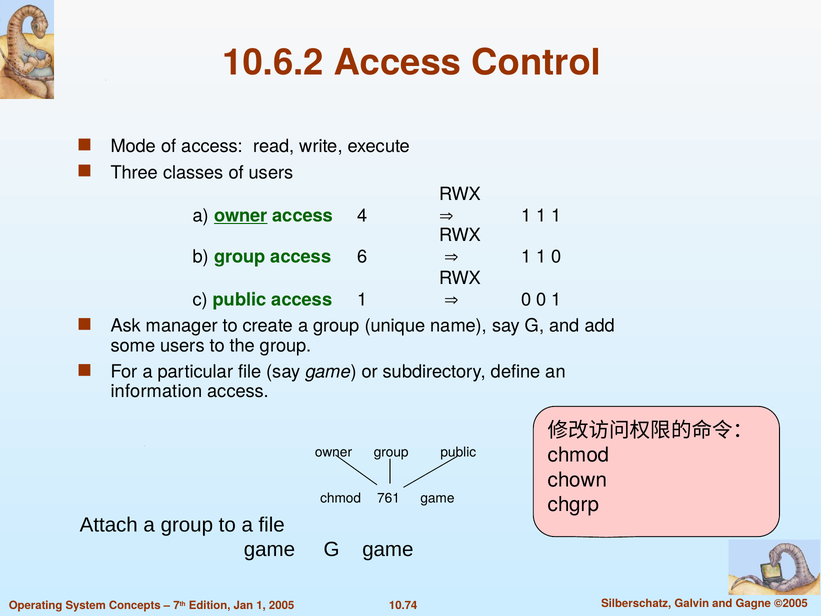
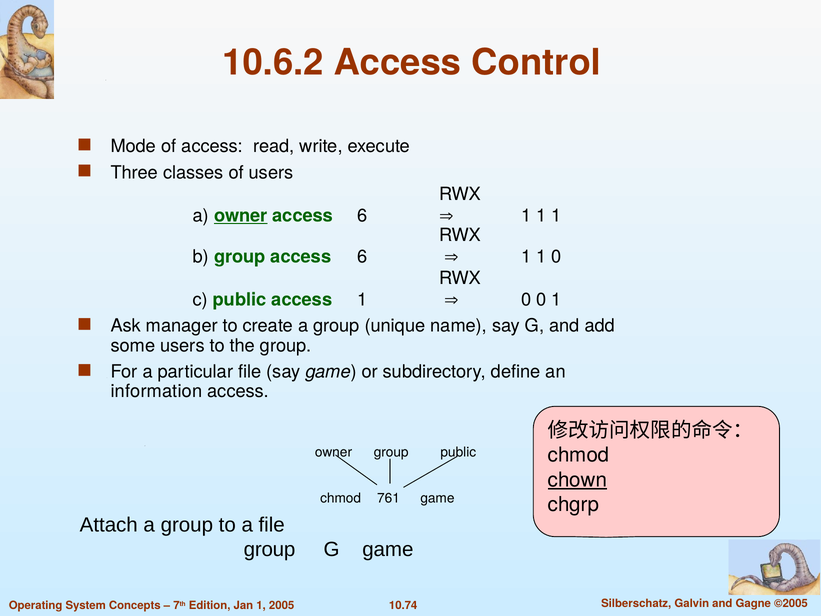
4 at (362, 215): 4 -> 6
chown underline: none -> present
game at (269, 549): game -> group
